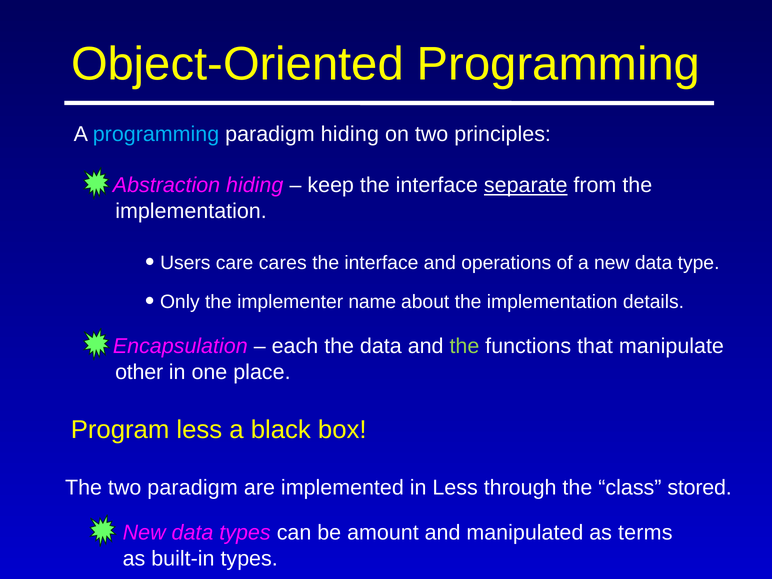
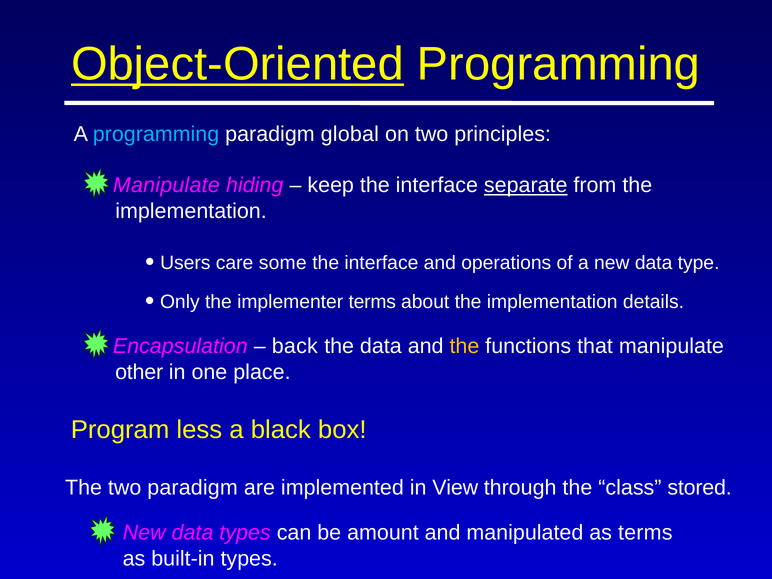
Object-Oriented underline: none -> present
paradigm hiding: hiding -> global
Abstraction at (166, 185): Abstraction -> Manipulate
cares: cares -> some
implementer name: name -> terms
each: each -> back
the at (464, 346) colour: light green -> yellow
in Less: Less -> View
